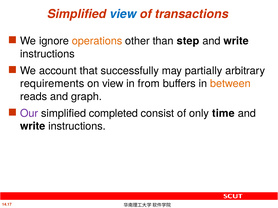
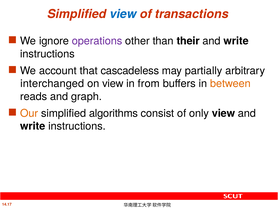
operations colour: orange -> purple
step: step -> their
successfully: successfully -> cascadeless
requirements: requirements -> interchanged
Our colour: purple -> orange
completed: completed -> algorithms
only time: time -> view
